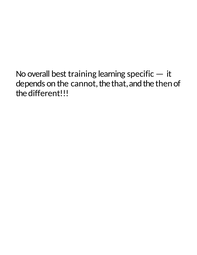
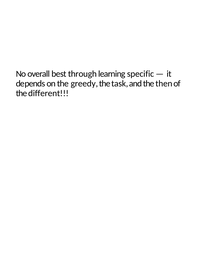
training: training -> through
cannot: cannot -> greedy
that: that -> task
